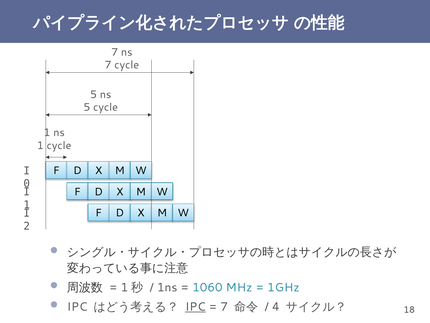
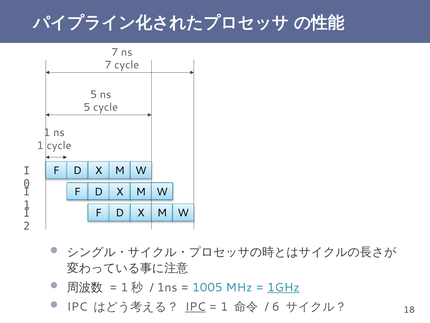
1060: 1060 -> 1005
1GHz underline: none -> present
7 at (224, 306): 7 -> 1
4: 4 -> 6
